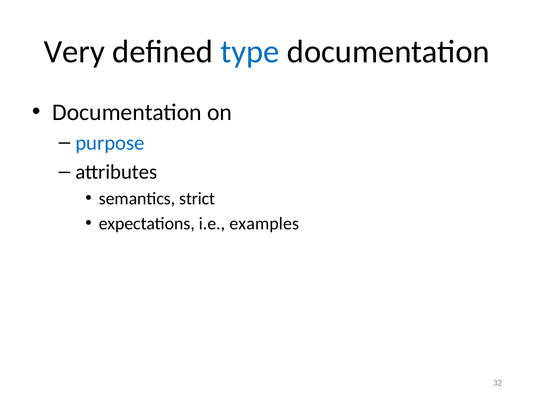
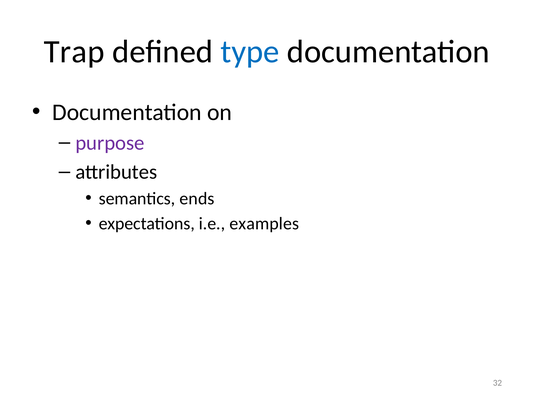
Very: Very -> Trap
purpose colour: blue -> purple
strict: strict -> ends
